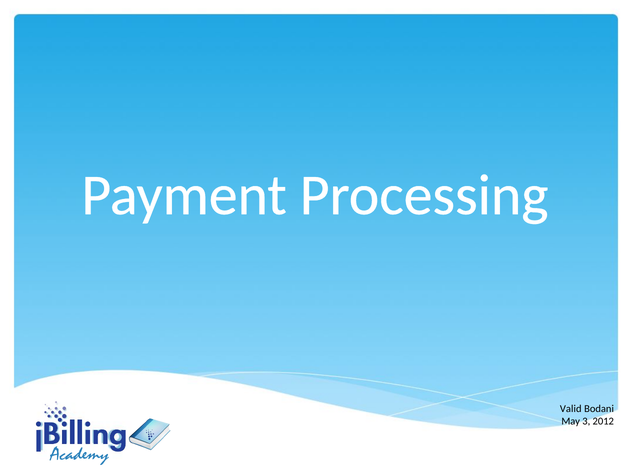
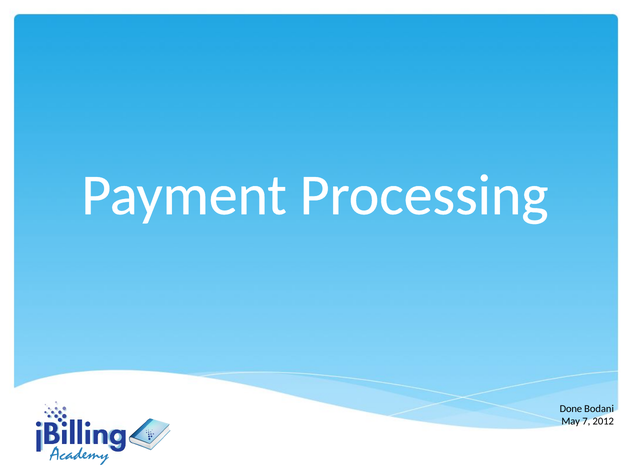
Valid: Valid -> Done
3: 3 -> 7
